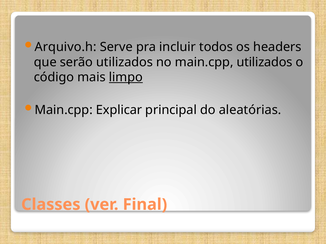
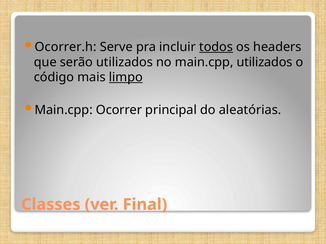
Arquivo.h: Arquivo.h -> Ocorrer.h
todos underline: none -> present
Explicar: Explicar -> Ocorrer
